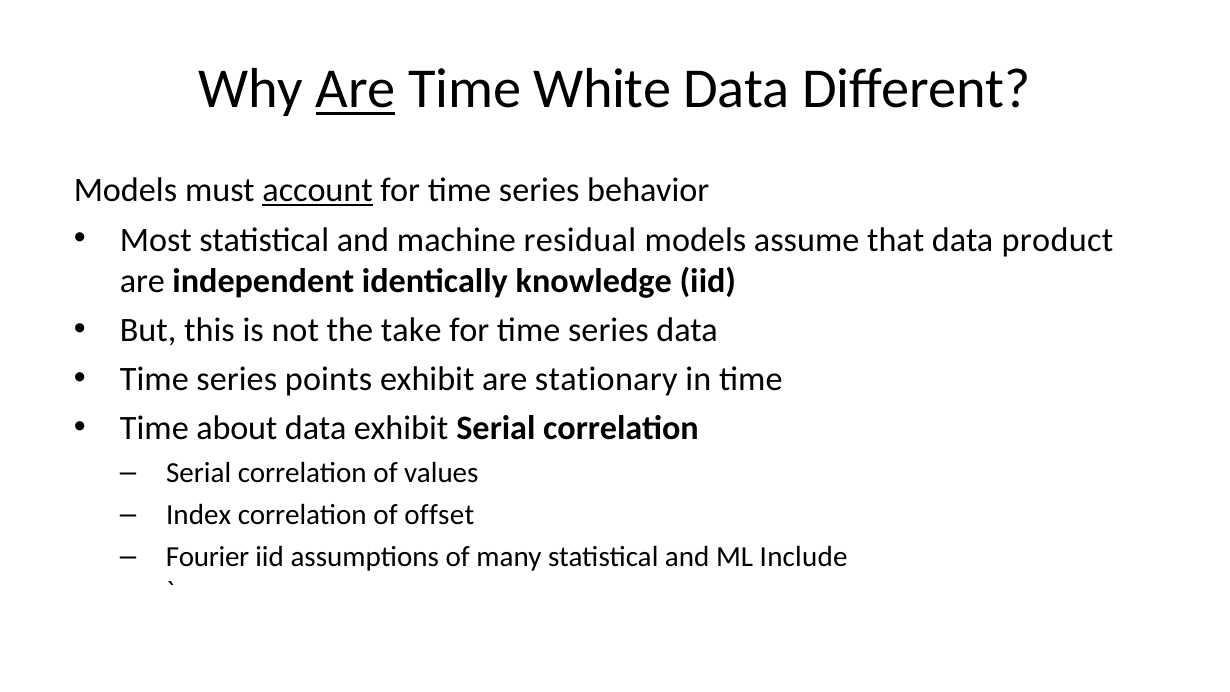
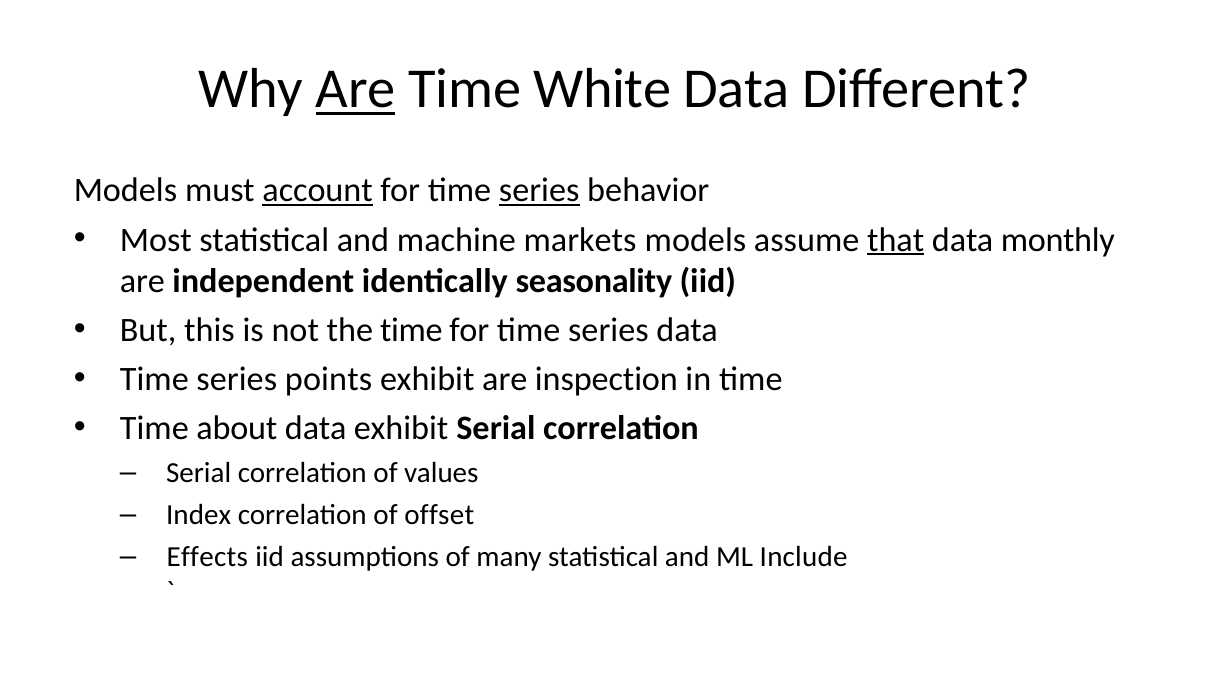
series at (539, 191) underline: none -> present
residual: residual -> markets
that underline: none -> present
product: product -> monthly
knowledge: knowledge -> seasonality
the take: take -> time
stationary: stationary -> inspection
Fourier: Fourier -> Effects
